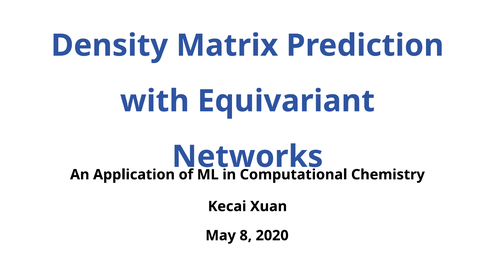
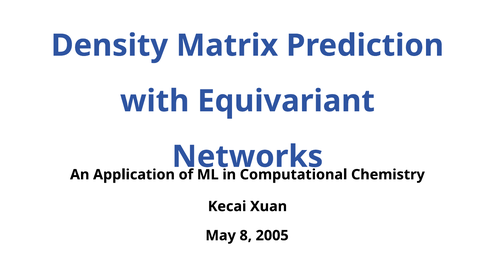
2020: 2020 -> 2005
